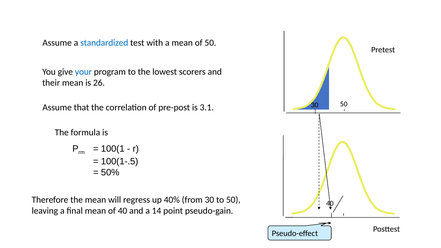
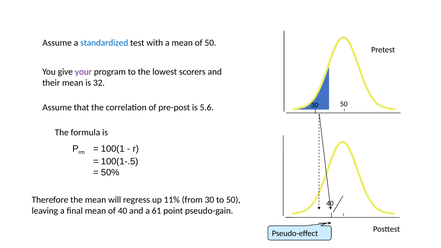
your colour: blue -> purple
26: 26 -> 32
3.1: 3.1 -> 5.6
40%: 40% -> 11%
14: 14 -> 61
